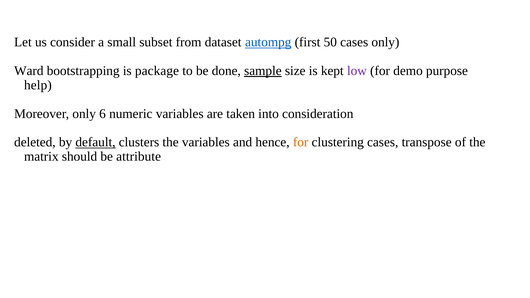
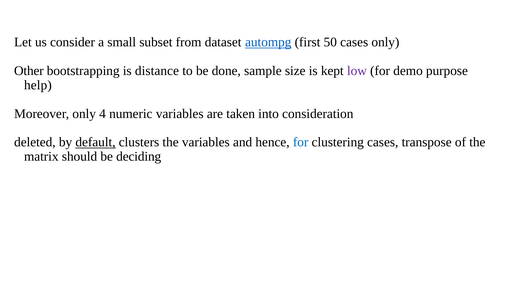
Ward: Ward -> Other
package: package -> distance
sample underline: present -> none
6: 6 -> 4
for at (301, 142) colour: orange -> blue
attribute: attribute -> deciding
